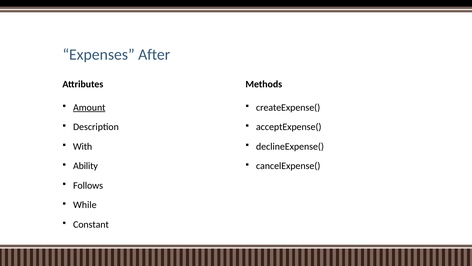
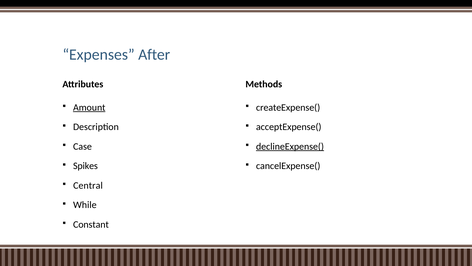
With: With -> Case
declineExpense( underline: none -> present
Ability: Ability -> Spikes
Follows: Follows -> Central
